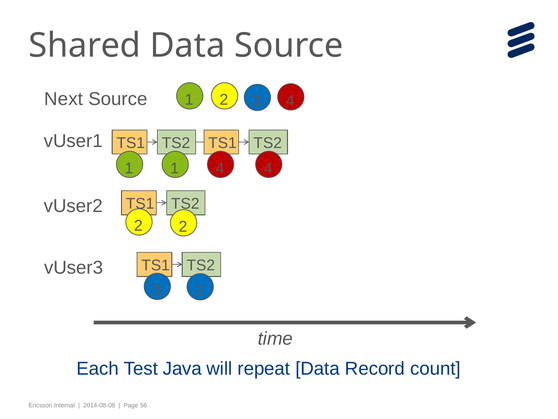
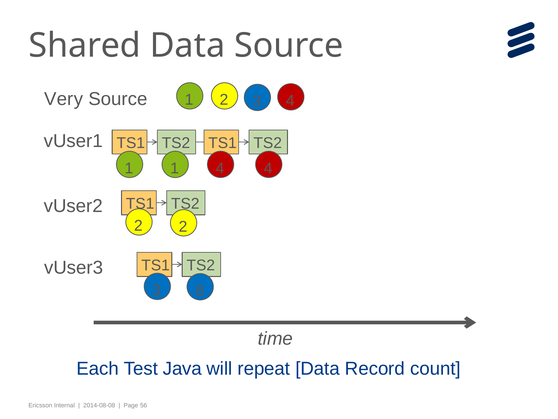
Next: Next -> Very
3 2: 2 -> 8
